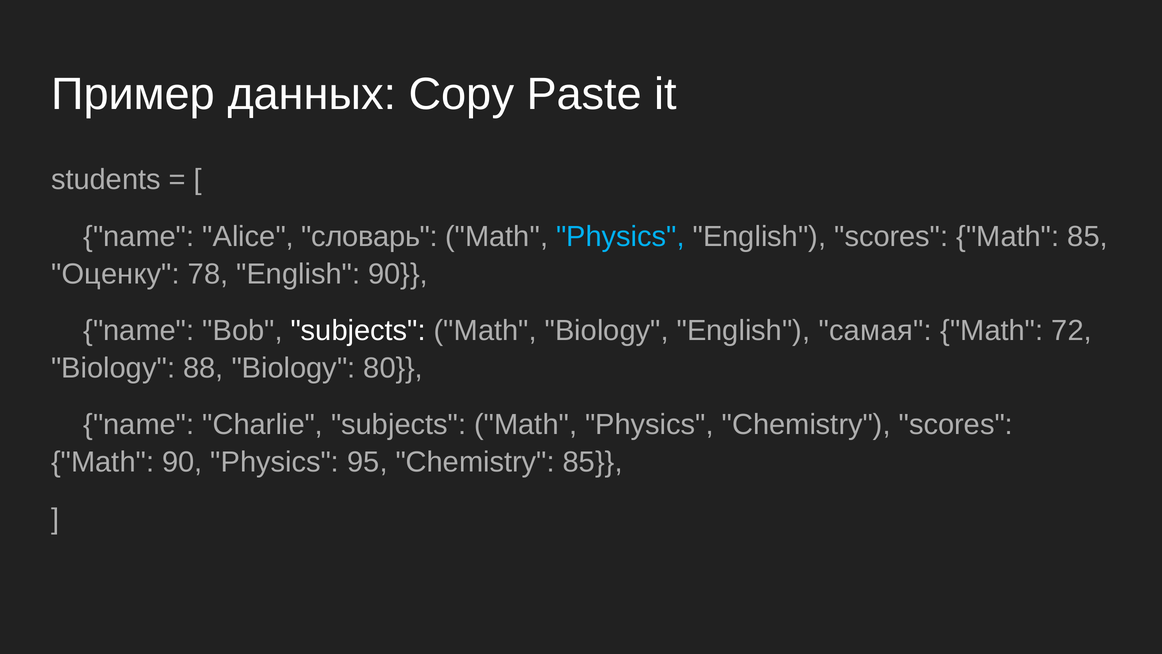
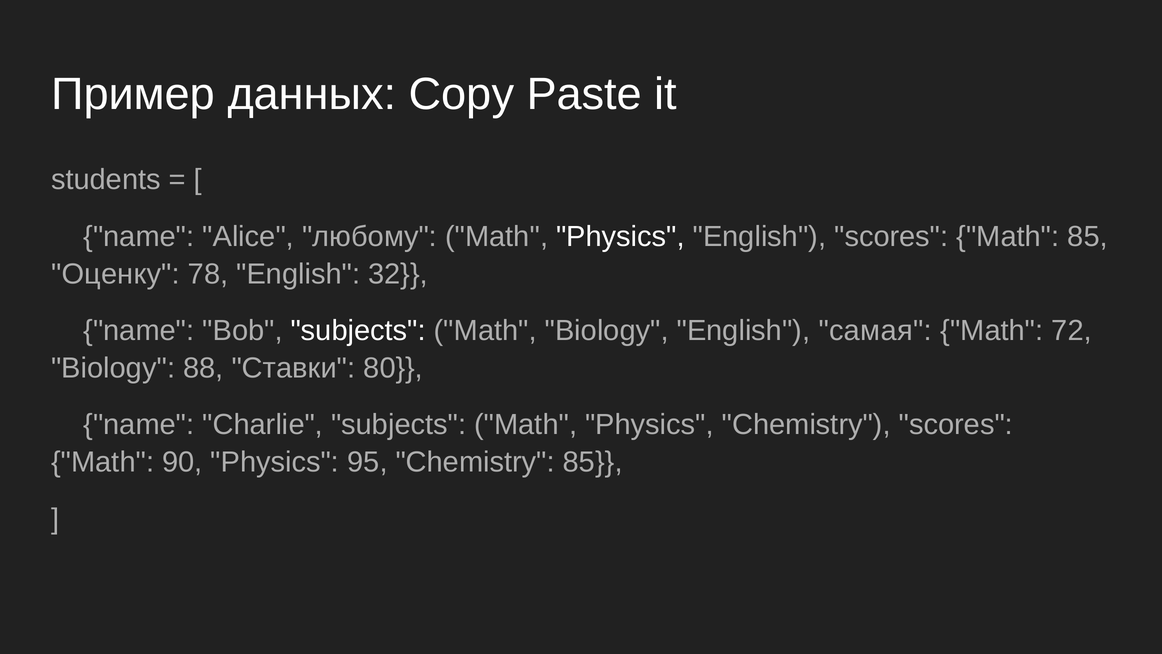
словарь: словарь -> любому
Physics at (620, 236) colour: light blue -> white
English 90: 90 -> 32
88 Biology: Biology -> Ставки
